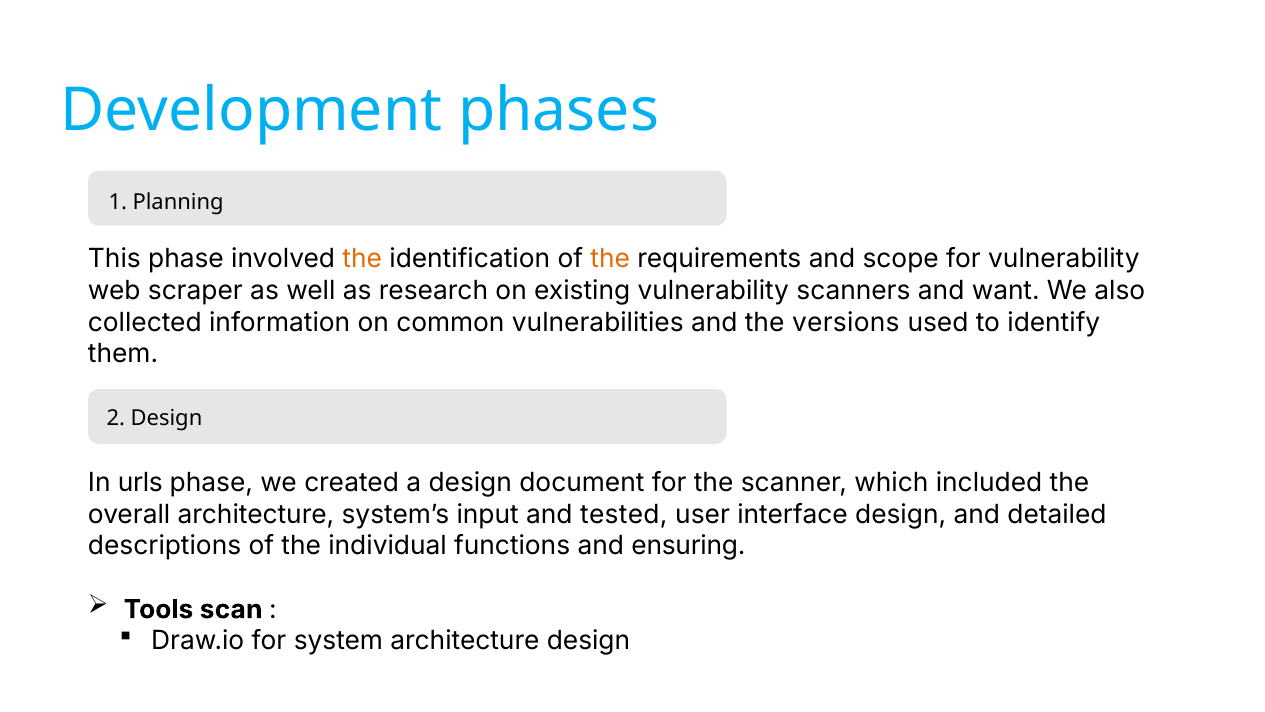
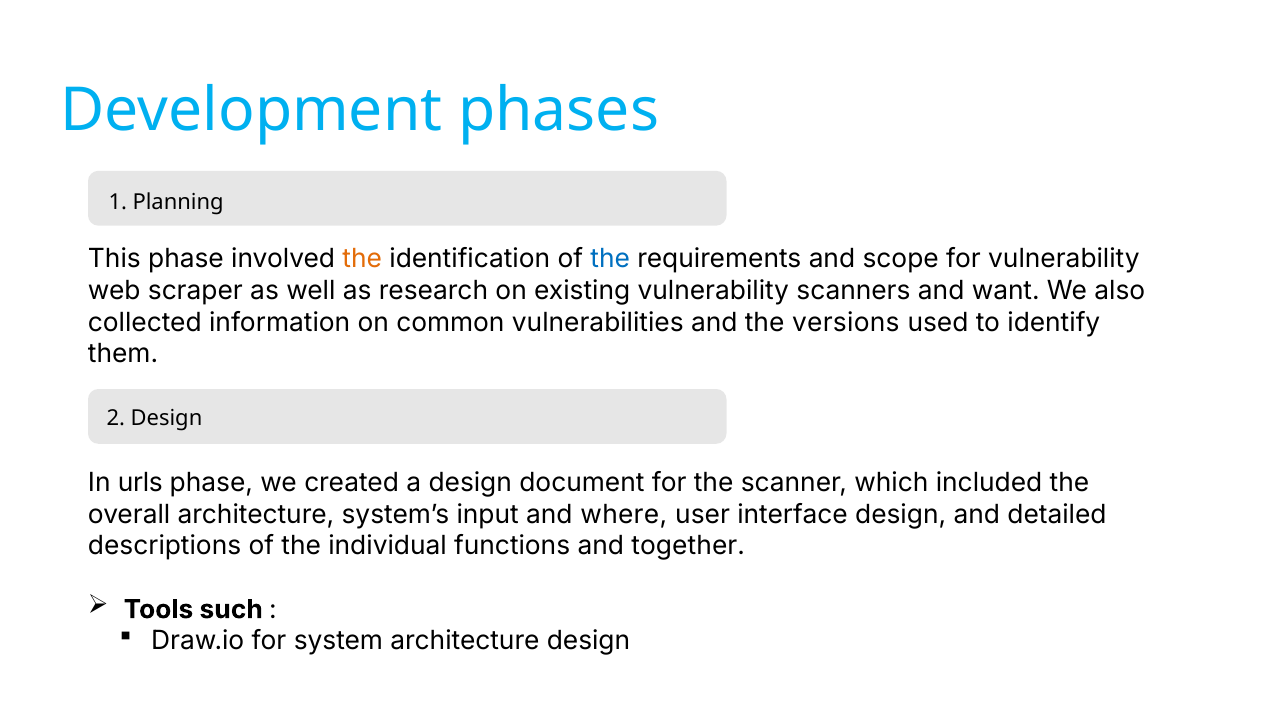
the at (610, 259) colour: orange -> blue
tested: tested -> where
ensuring: ensuring -> together
scan: scan -> such
